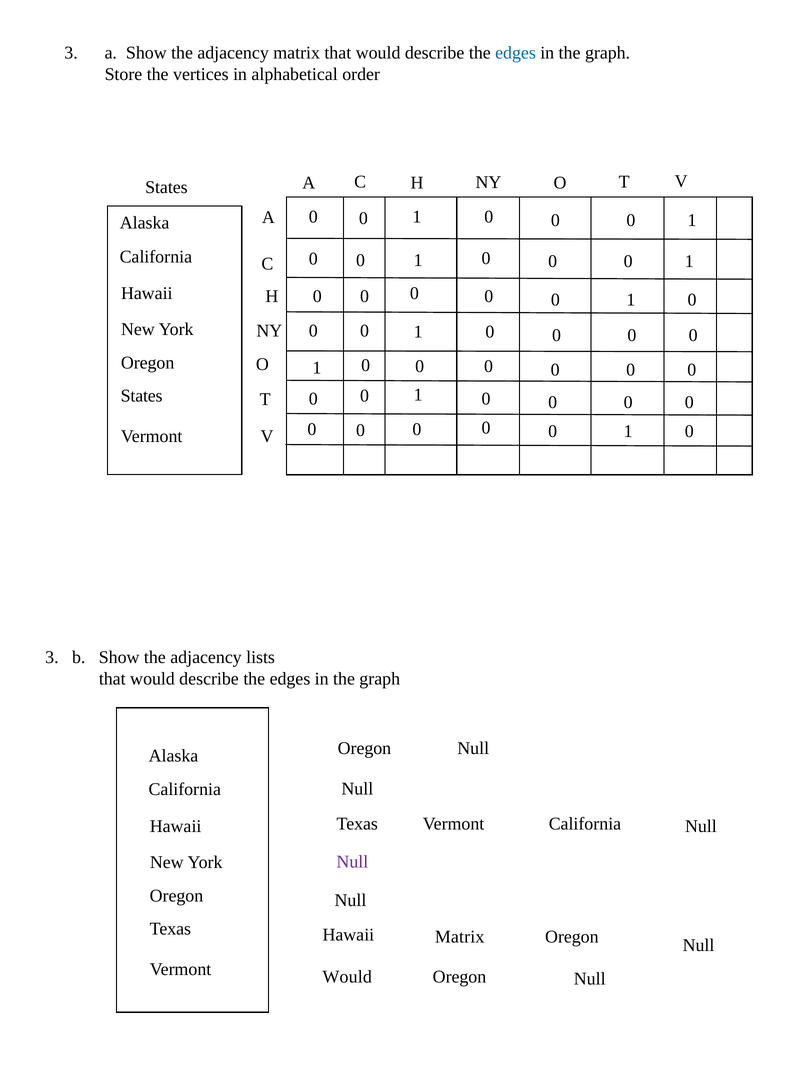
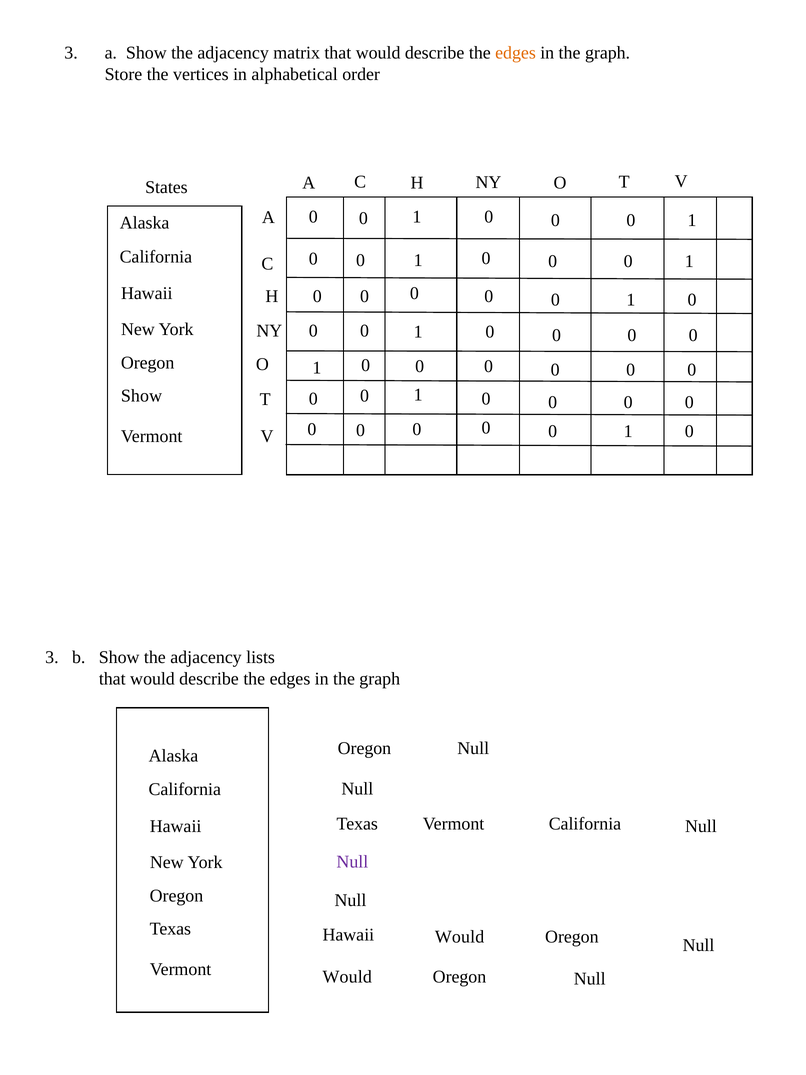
edges at (516, 53) colour: blue -> orange
States at (142, 396): States -> Show
Hawaii Matrix: Matrix -> Would
